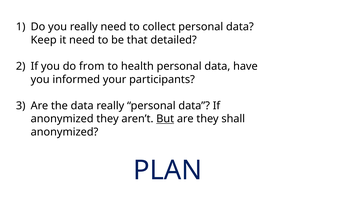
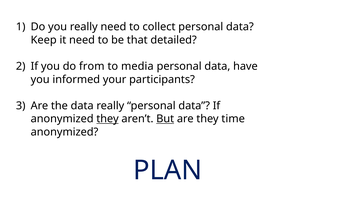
health: health -> media
they at (108, 119) underline: none -> present
shall: shall -> time
